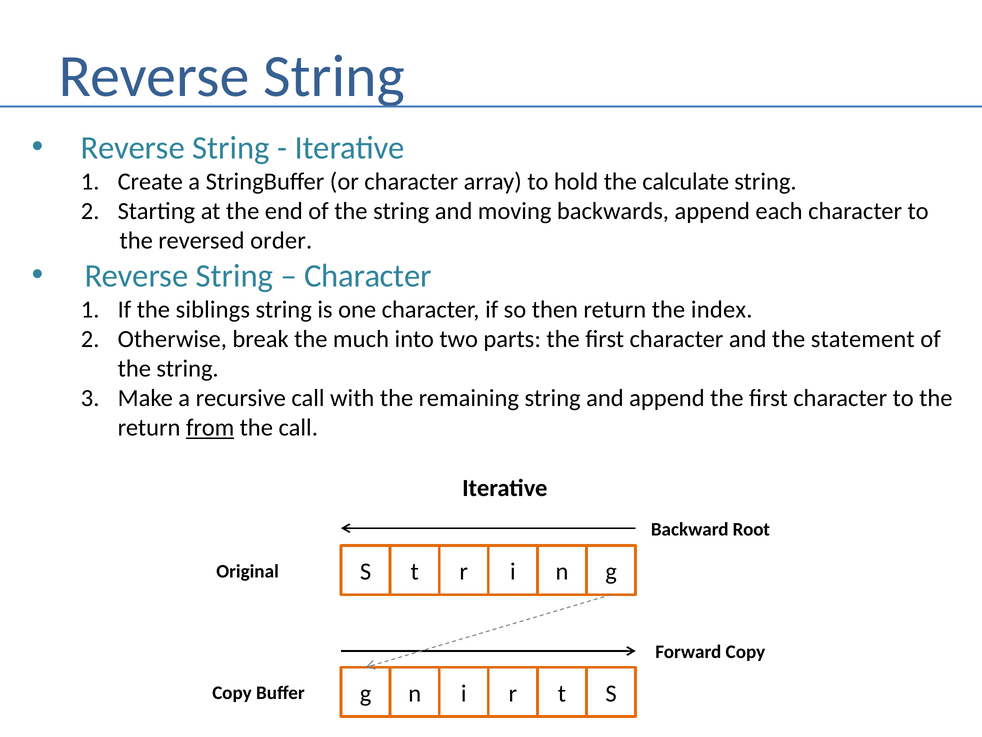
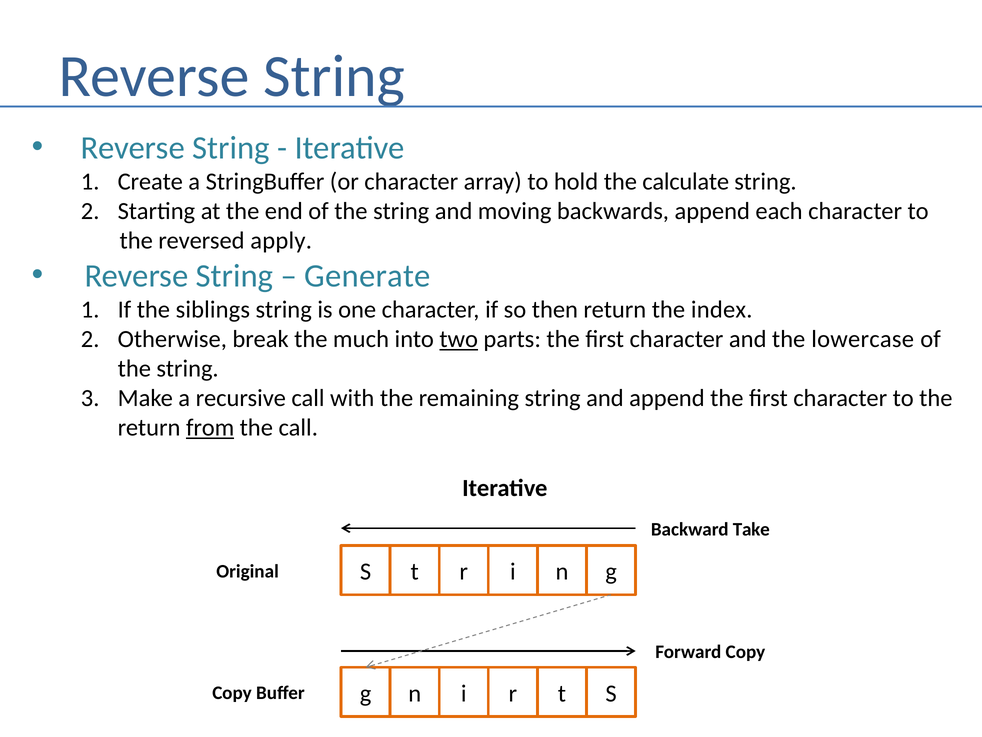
order: order -> apply
Character at (368, 276): Character -> Generate
two underline: none -> present
statement: statement -> lowercase
Root: Root -> Take
